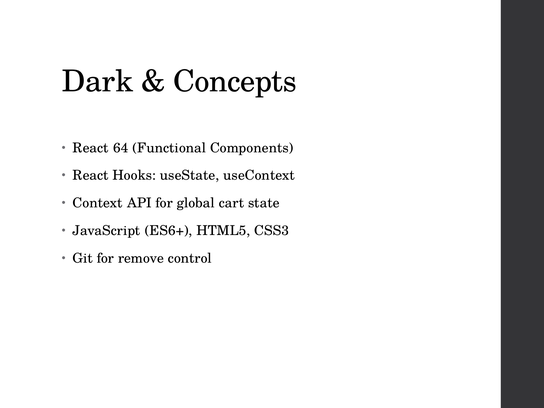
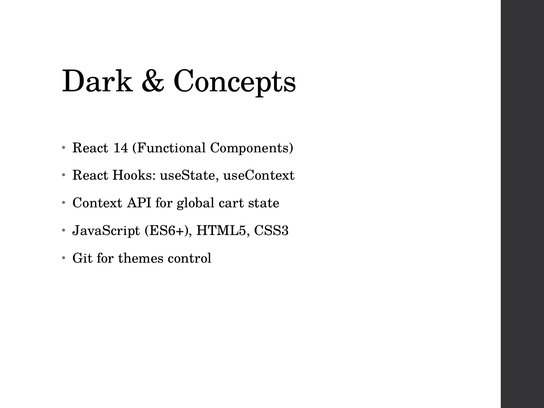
64: 64 -> 14
remove: remove -> themes
